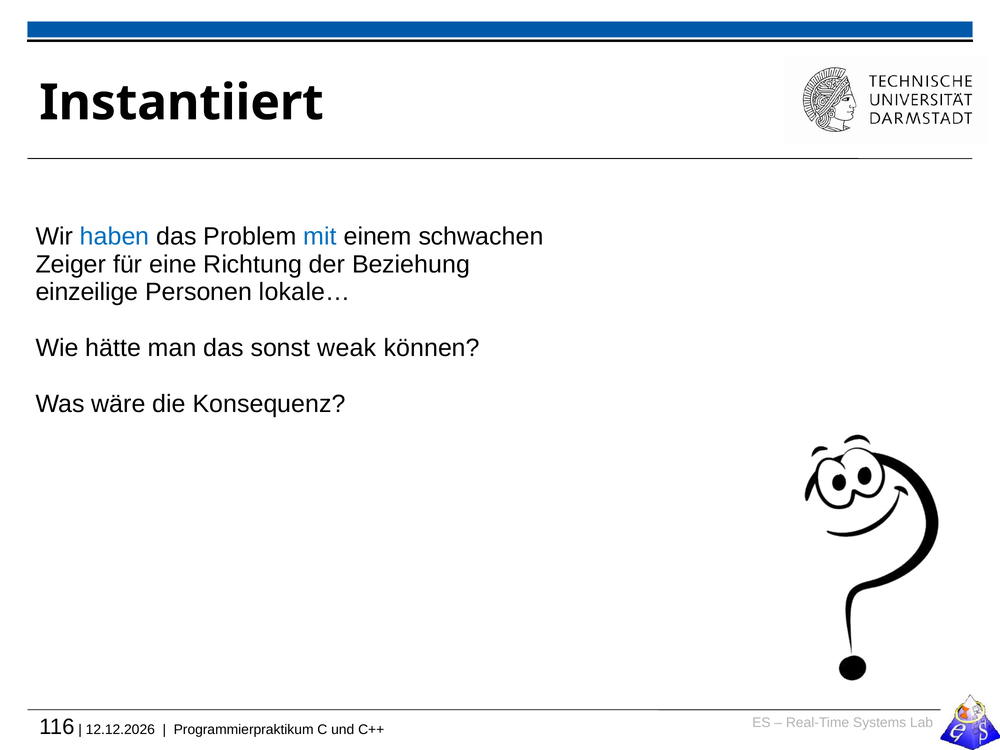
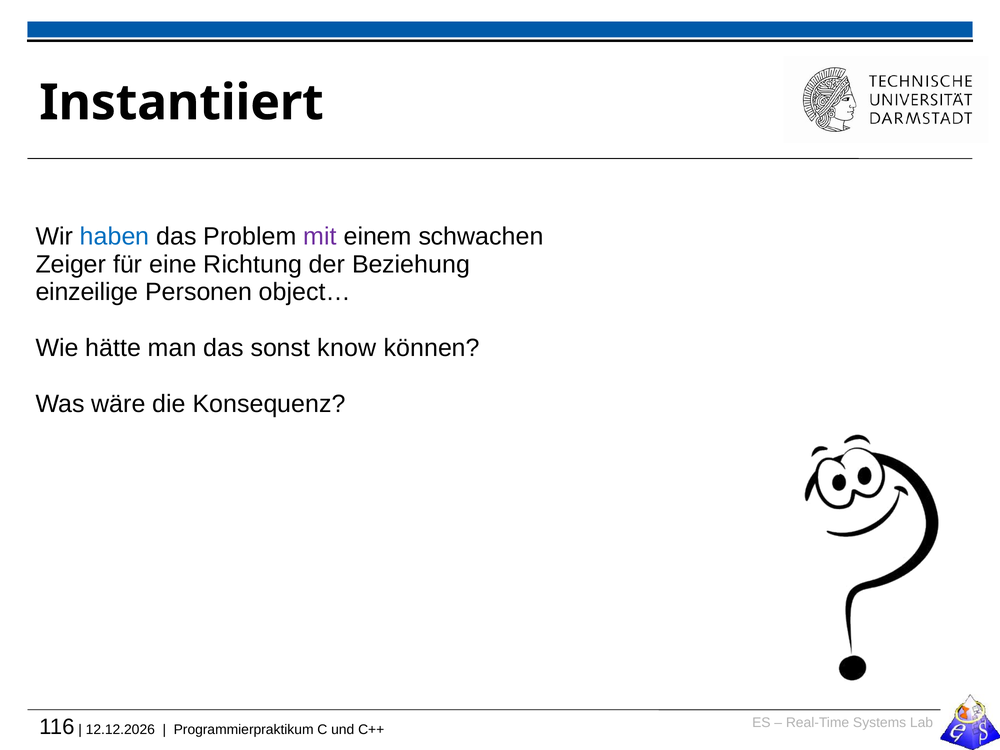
mit colour: blue -> purple
lokale…: lokale… -> object…
weak: weak -> know
